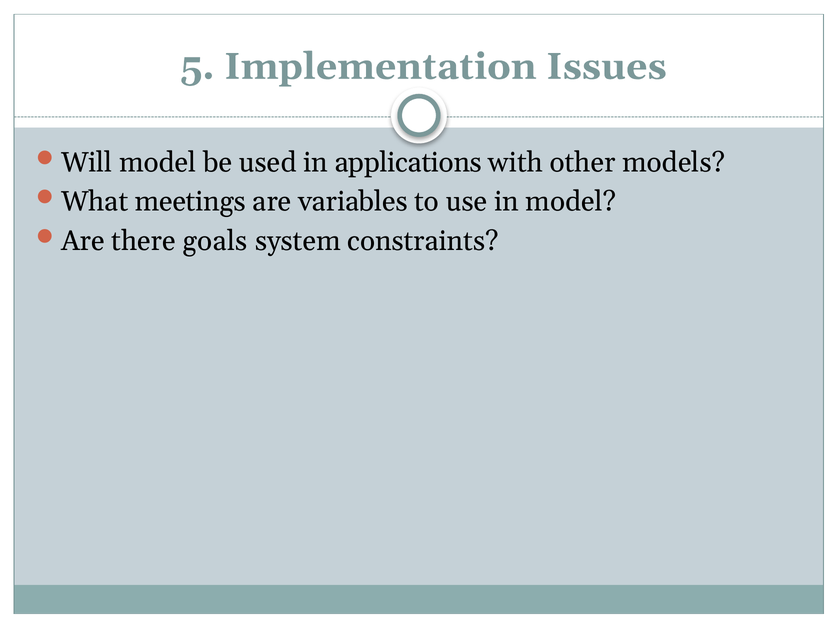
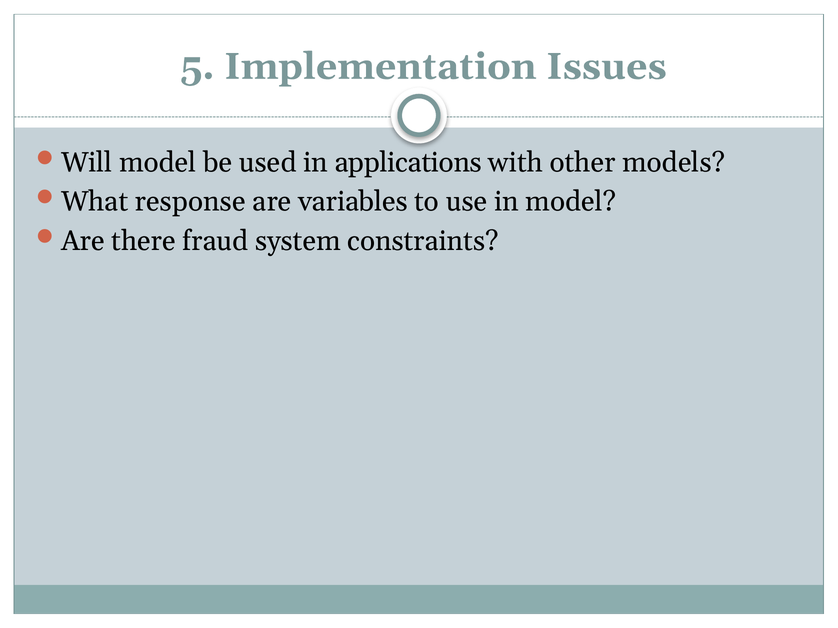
meetings: meetings -> response
goals: goals -> fraud
